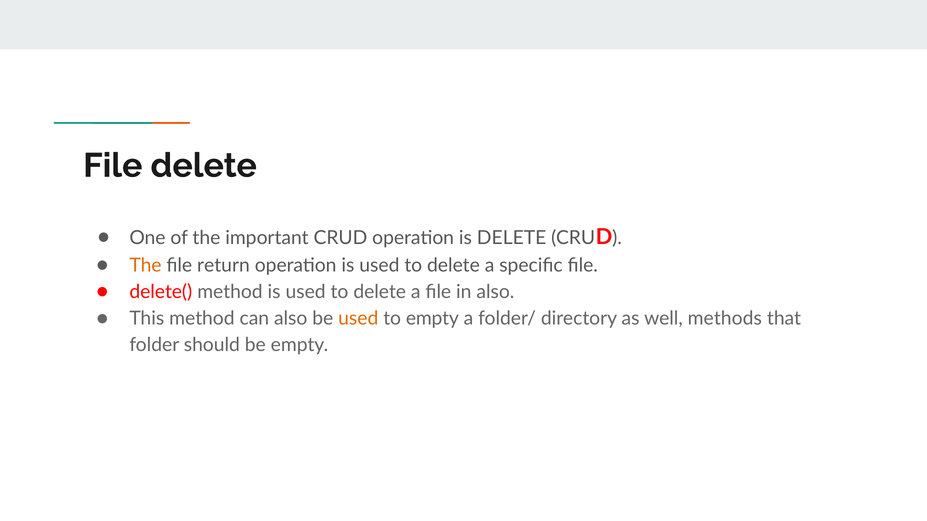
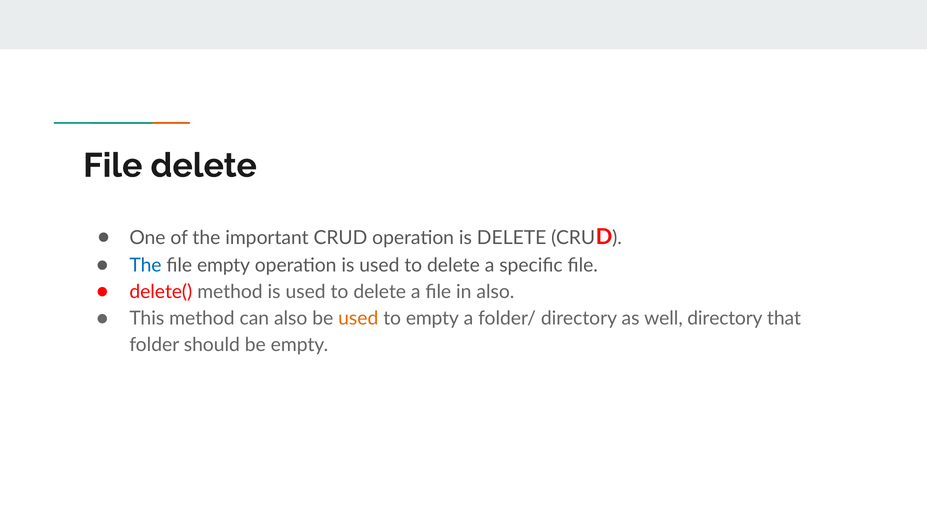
The at (145, 265) colour: orange -> blue
file return: return -> empty
well methods: methods -> directory
